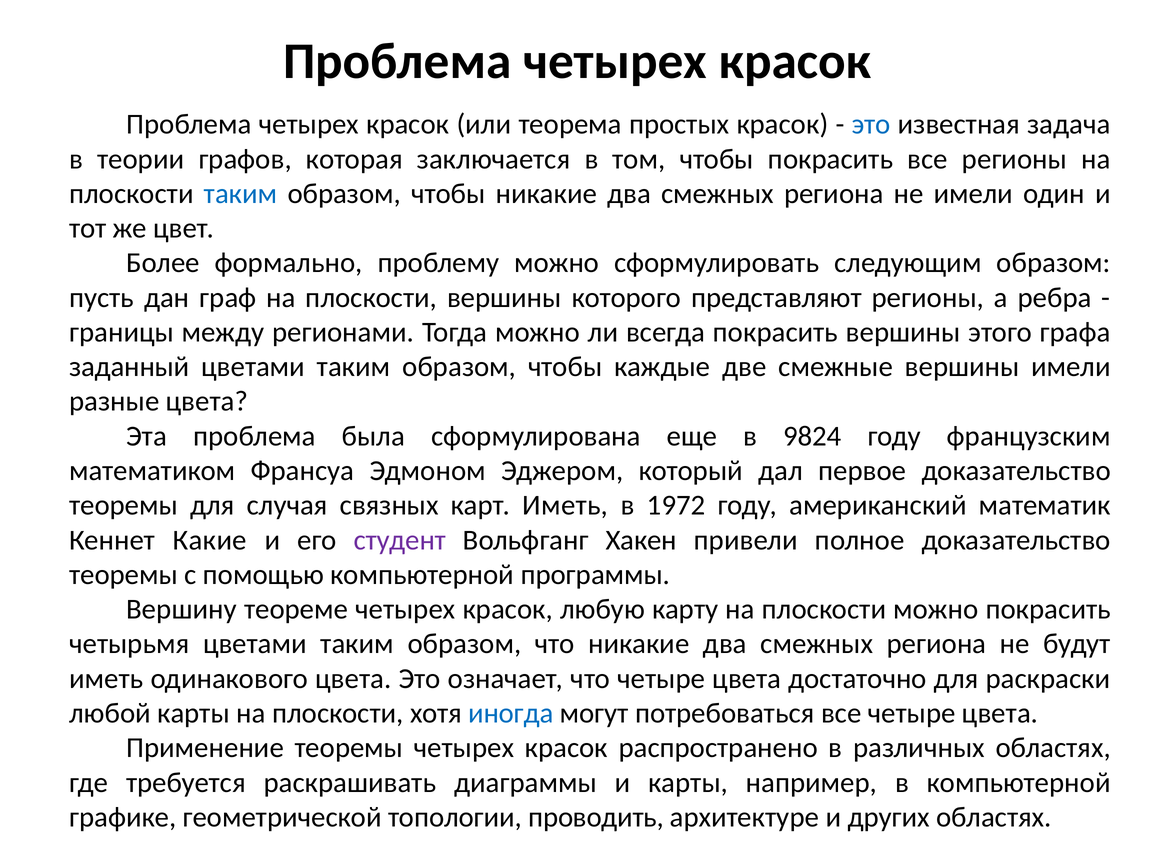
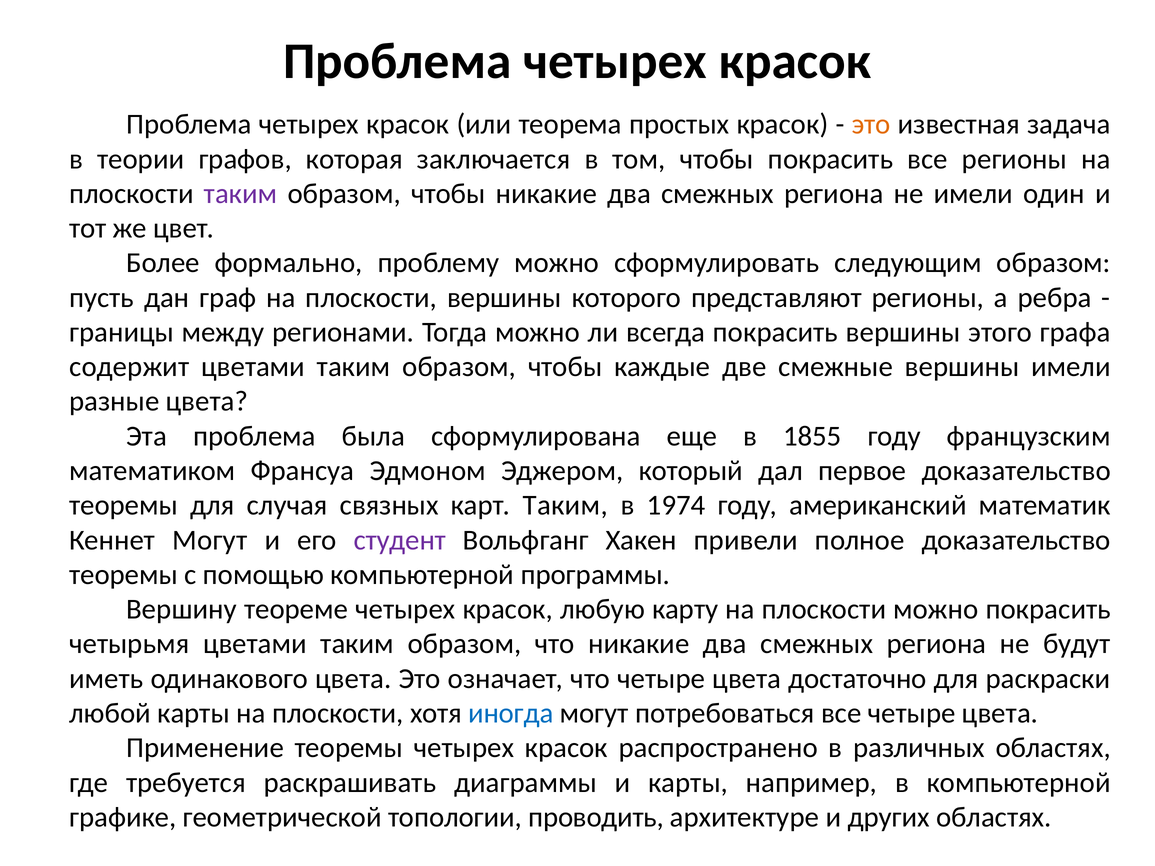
это at (871, 124) colour: blue -> orange
таким at (241, 194) colour: blue -> purple
заданный: заданный -> содержит
9824: 9824 -> 1855
карт Иметь: Иметь -> Таким
1972: 1972 -> 1974
Кеннет Какие: Какие -> Могут
